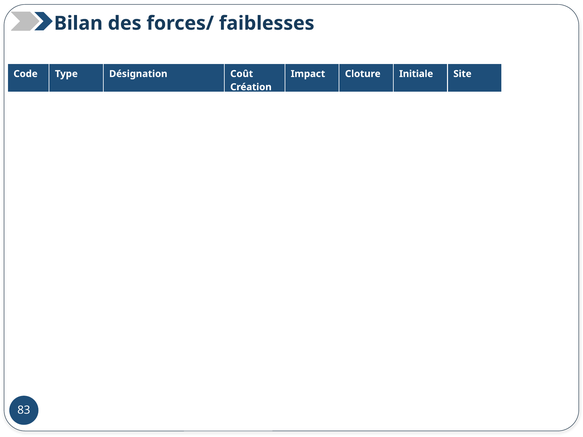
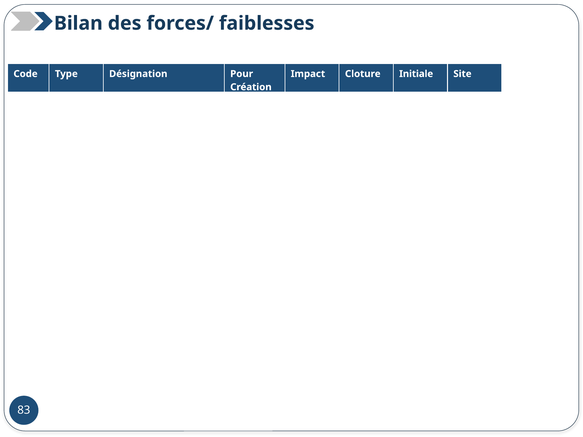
Coût: Coût -> Pour
